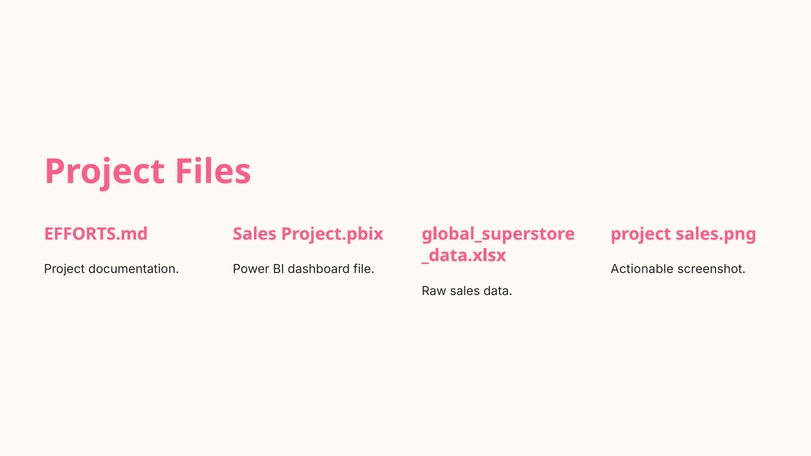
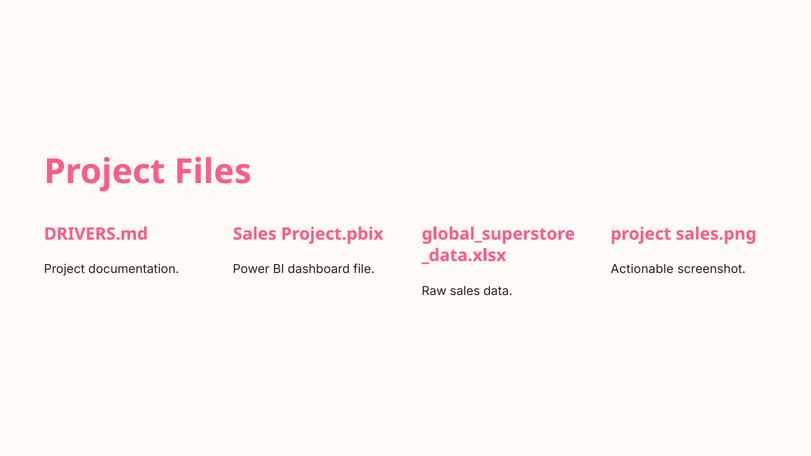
EFFORTS.md: EFFORTS.md -> DRIVERS.md
